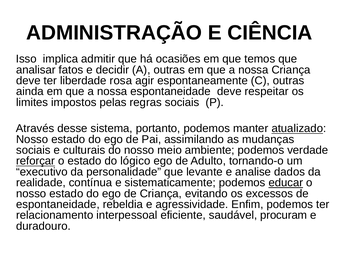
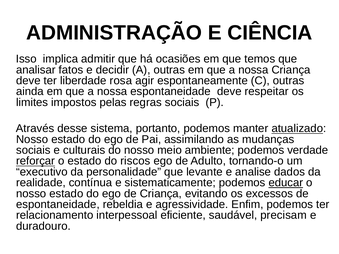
lógico: lógico -> riscos
procuram: procuram -> precisam
